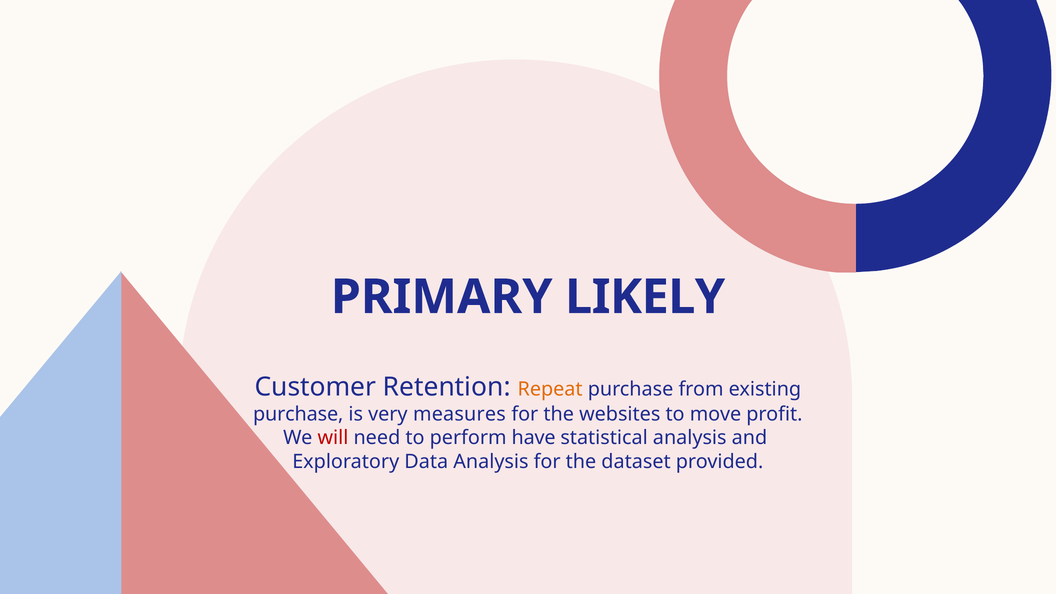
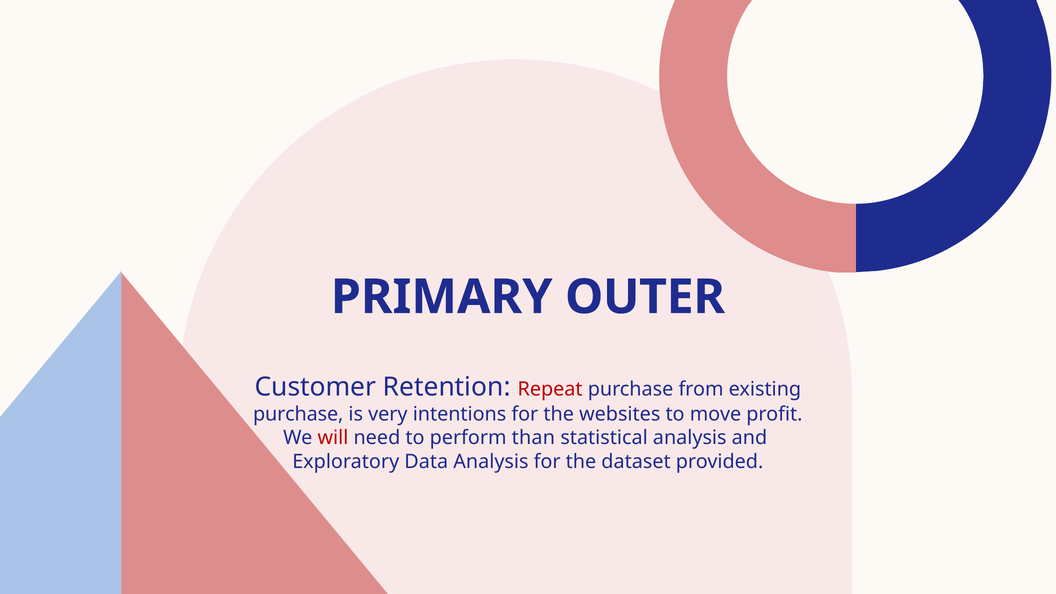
LIKELY: LIKELY -> OUTER
Repeat colour: orange -> red
measures: measures -> intentions
have: have -> than
